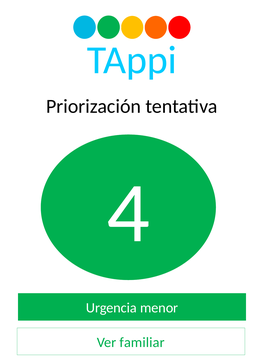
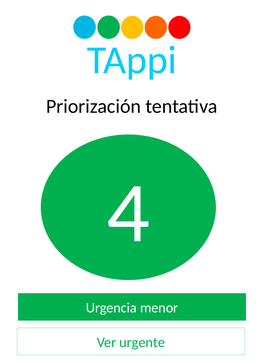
familiar: familiar -> urgente
